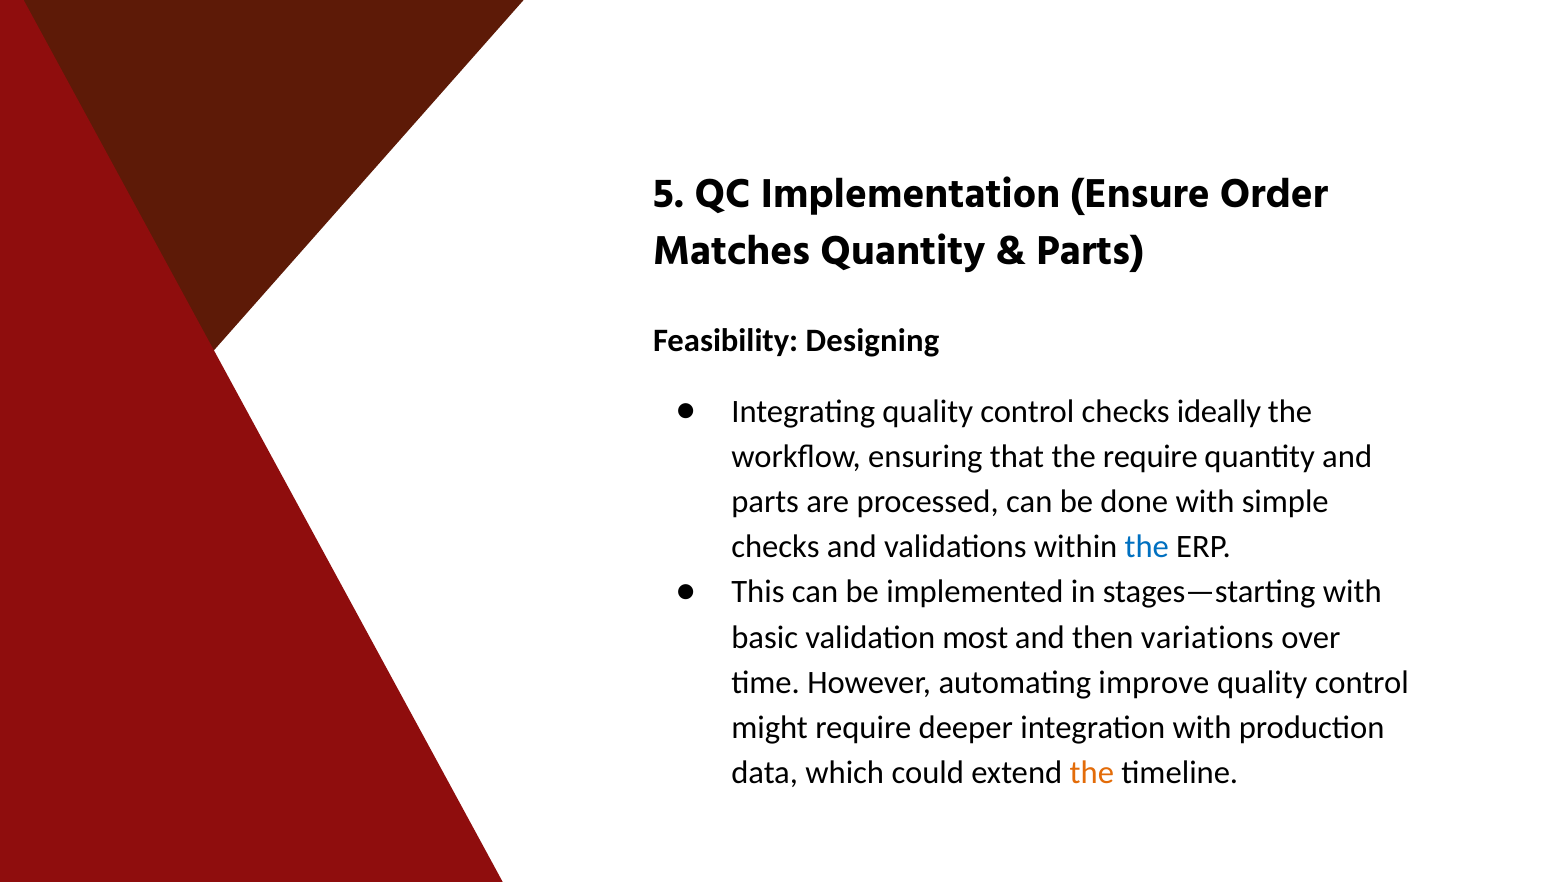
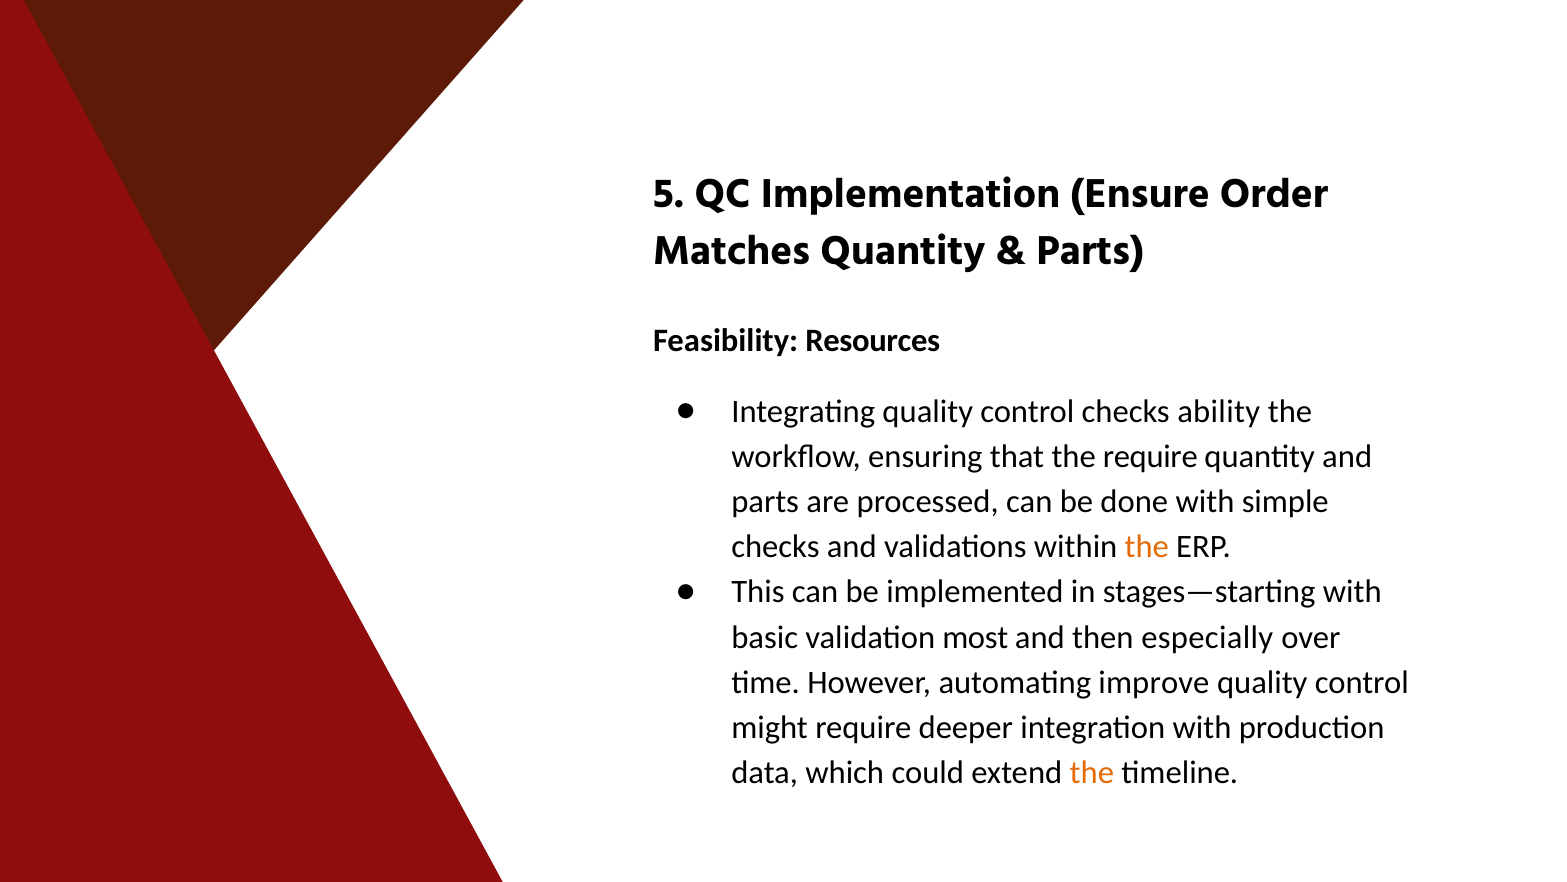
Designing: Designing -> Resources
ideally: ideally -> ability
the at (1147, 547) colour: blue -> orange
variations: variations -> especially
